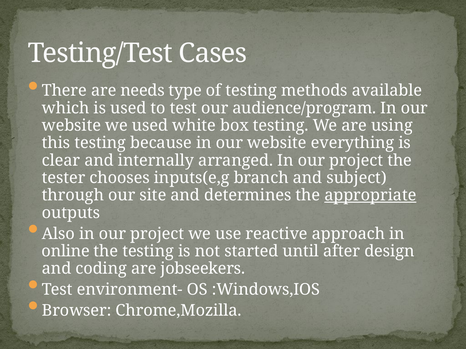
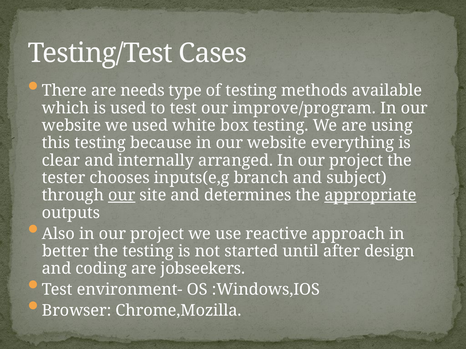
audience/program: audience/program -> improve/program
our at (122, 196) underline: none -> present
online: online -> better
